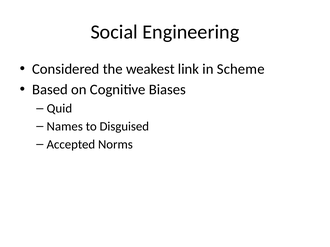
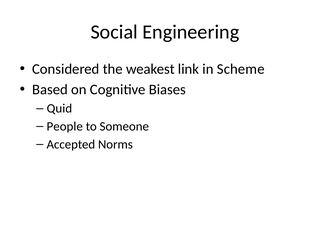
Names: Names -> People
Disguised: Disguised -> Someone
